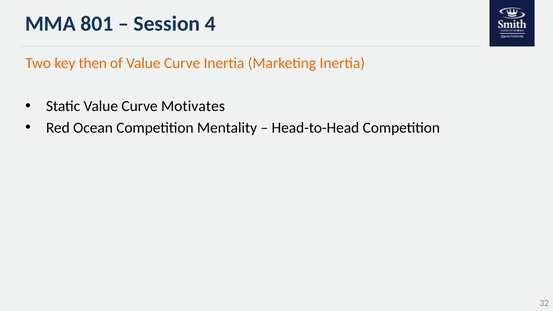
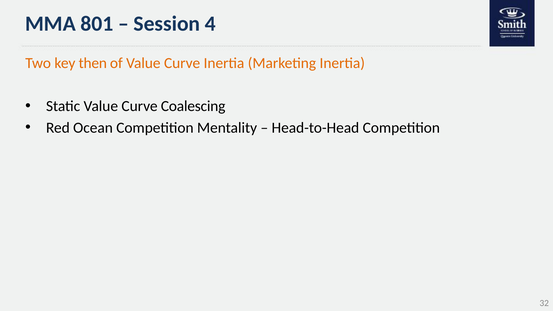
Motivates: Motivates -> Coalescing
